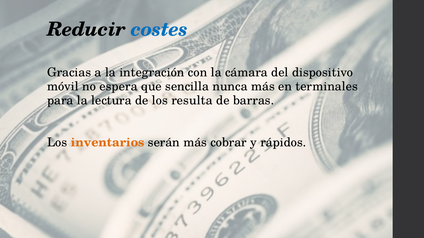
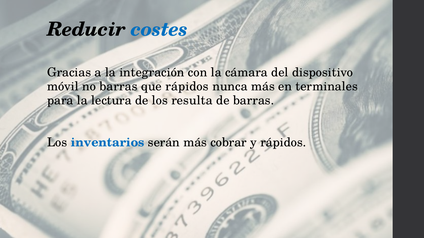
no espera: espera -> barras
que sencilla: sencilla -> rápidos
inventarios colour: orange -> blue
